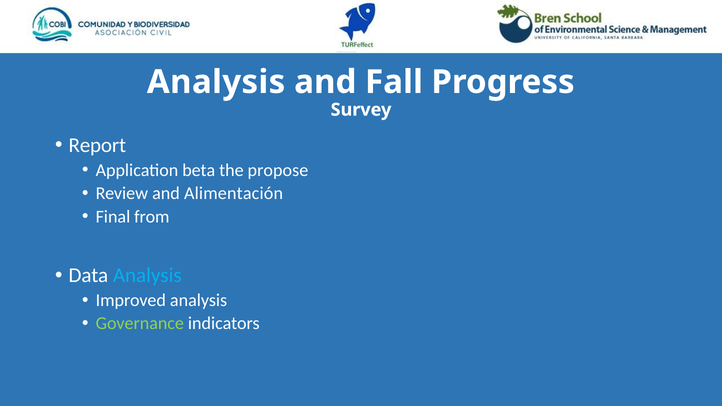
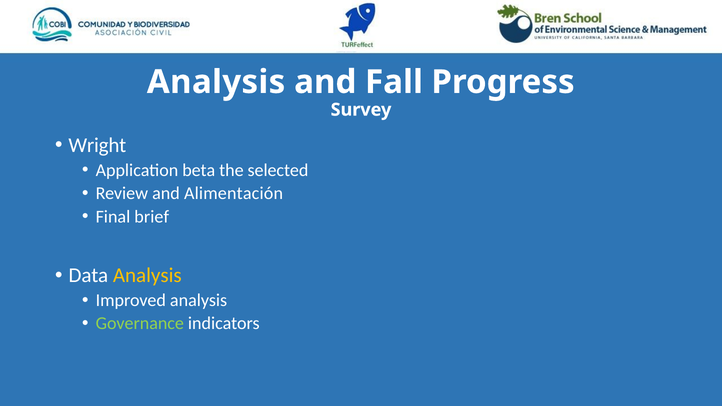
Report: Report -> Wright
propose: propose -> selected
from: from -> brief
Analysis at (147, 276) colour: light blue -> yellow
